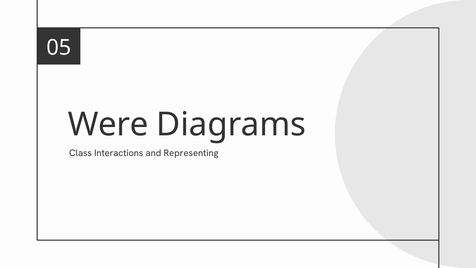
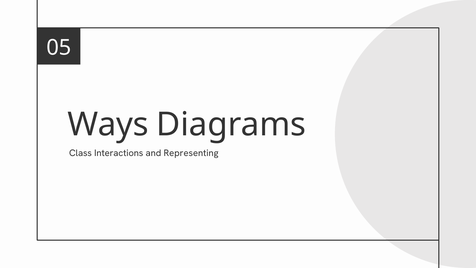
Were: Were -> Ways
